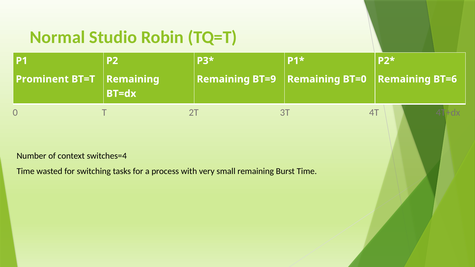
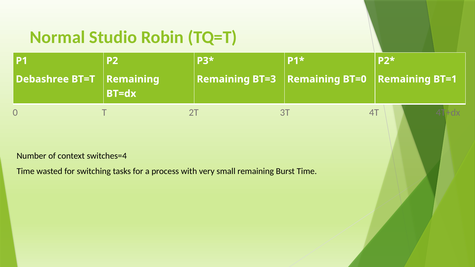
Prominent: Prominent -> Debashree
BT=9: BT=9 -> BT=3
BT=6: BT=6 -> BT=1
